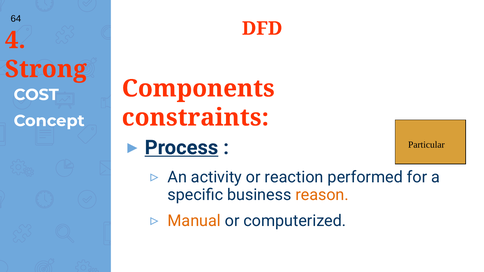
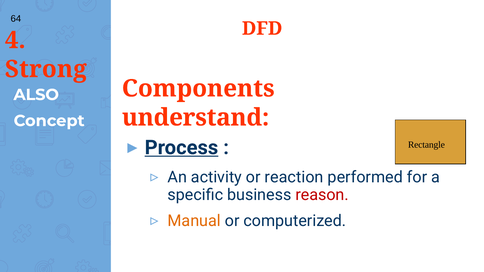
COST: COST -> ALSO
constraints: constraints -> understand
Particular: Particular -> Rectangle
reason colour: orange -> red
